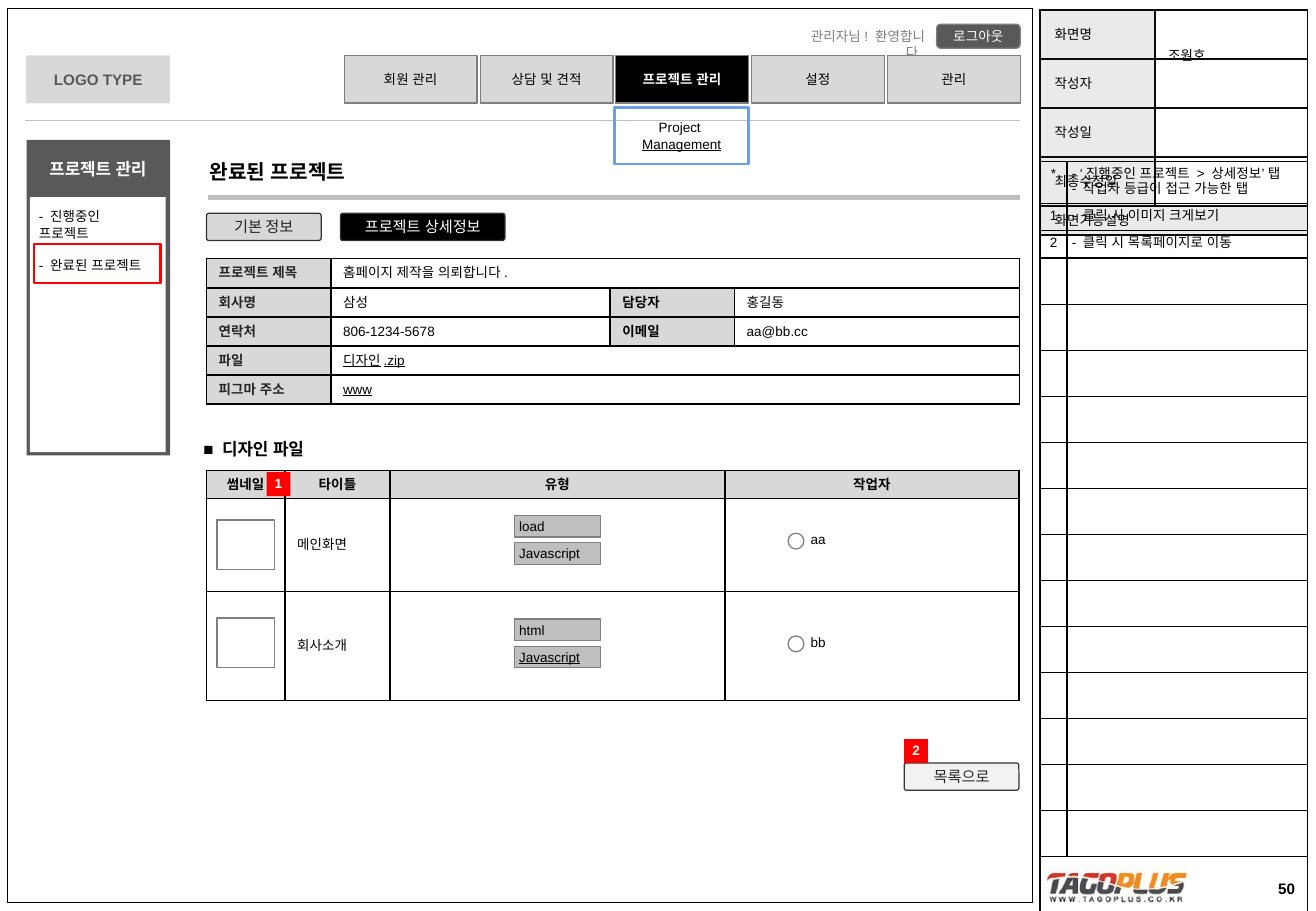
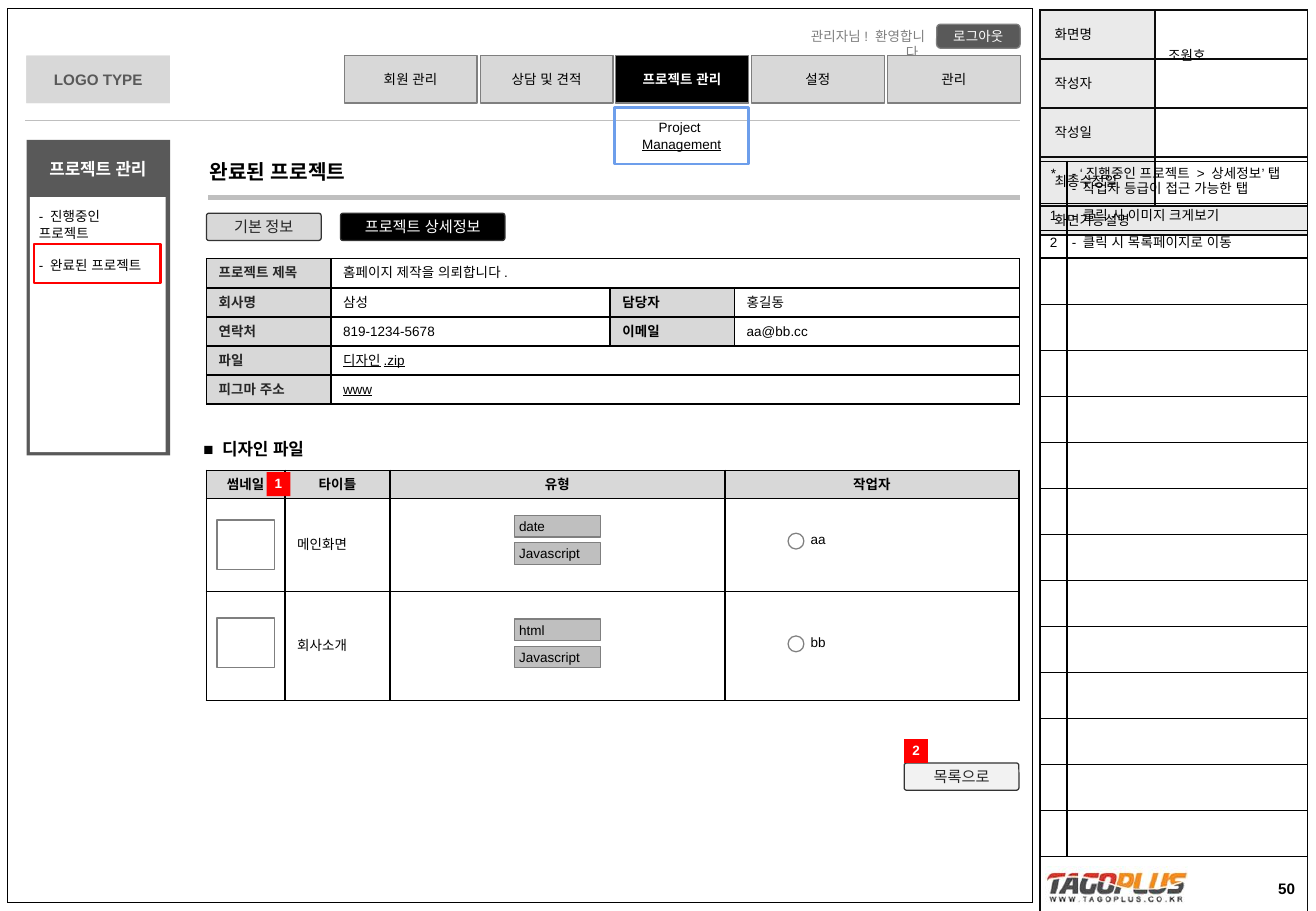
806-1234-5678: 806-1234-5678 -> 819-1234-5678
load: load -> date
Javascript at (550, 658) underline: present -> none
